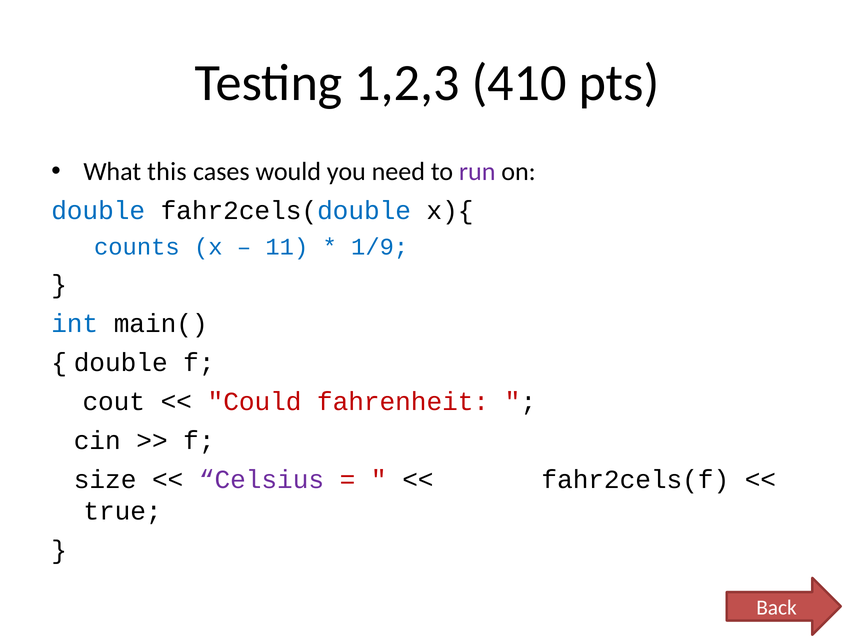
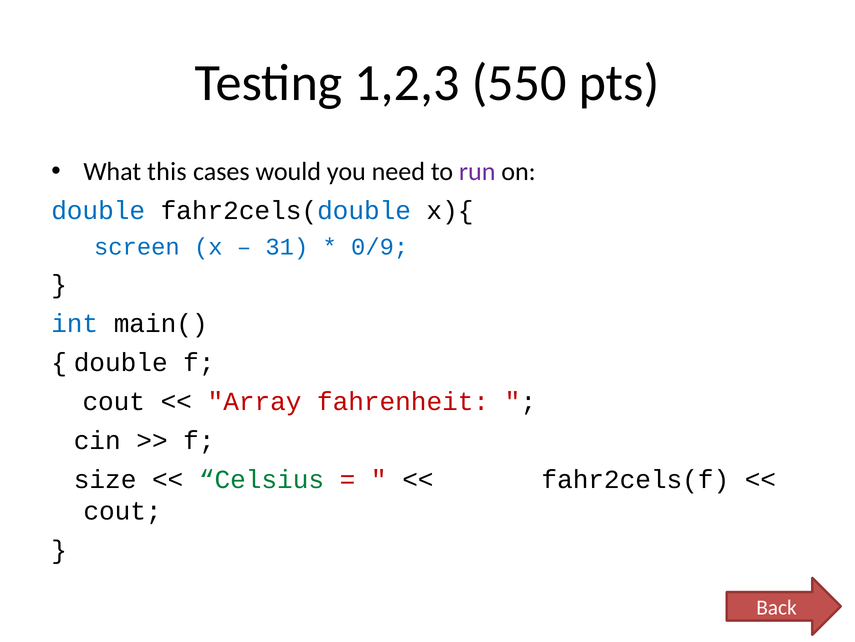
410: 410 -> 550
counts: counts -> screen
11: 11 -> 31
1/9: 1/9 -> 0/9
Could: Could -> Array
Celsius colour: purple -> green
true at (122, 511): true -> cout
